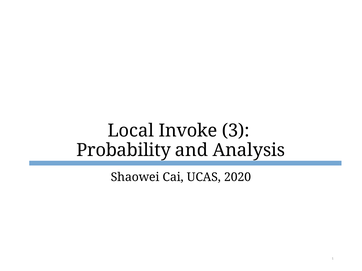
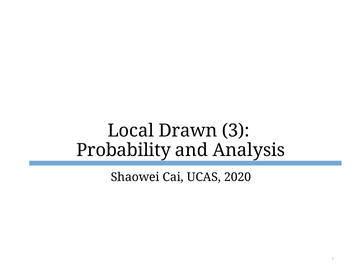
Invoke: Invoke -> Drawn
